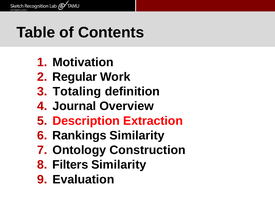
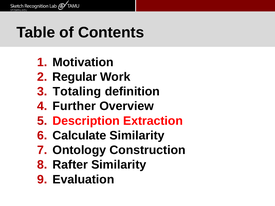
Journal: Journal -> Further
Rankings: Rankings -> Calculate
Filters: Filters -> Rafter
